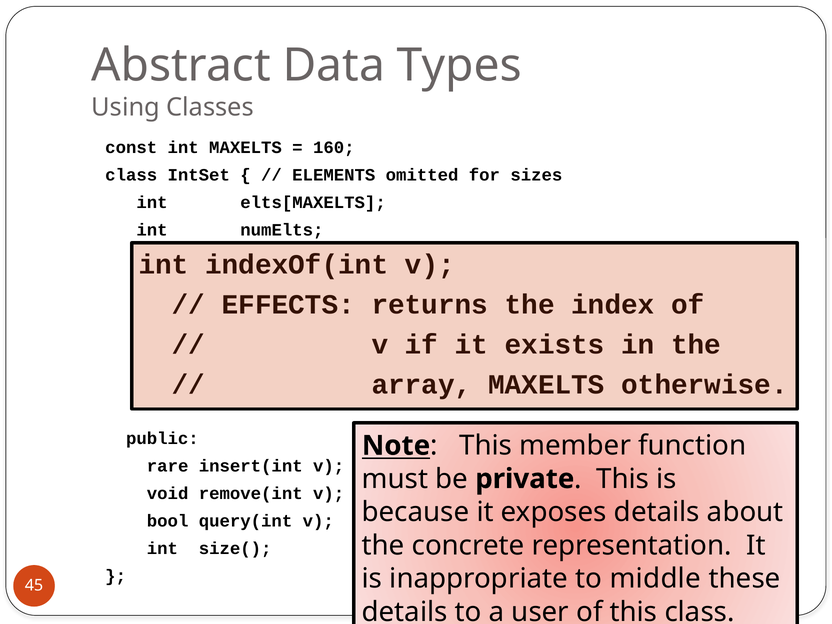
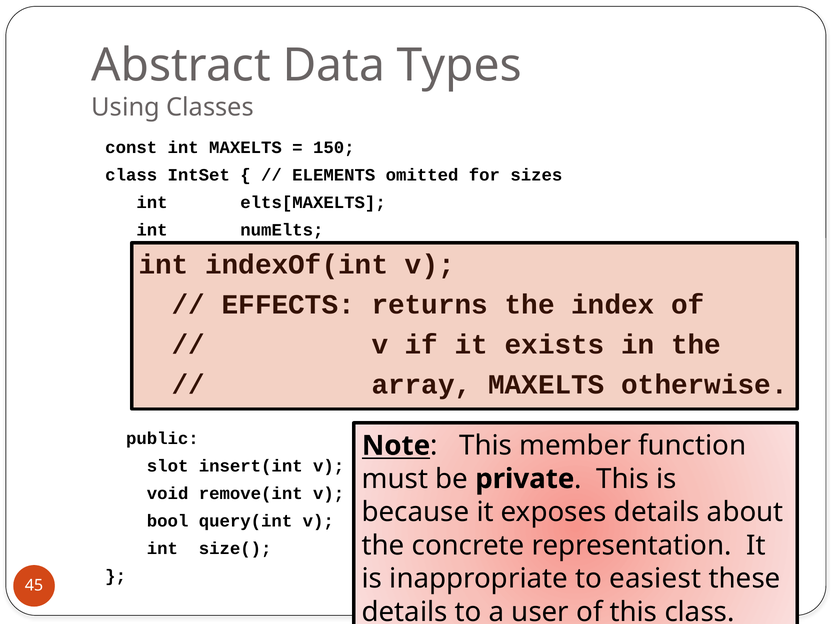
160: 160 -> 150
rare: rare -> slot
middle: middle -> easiest
